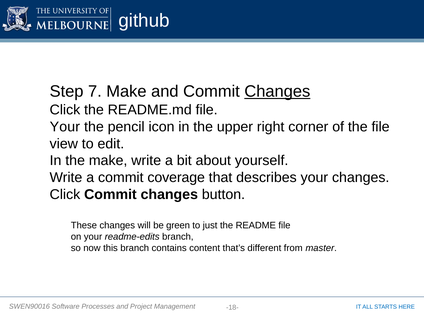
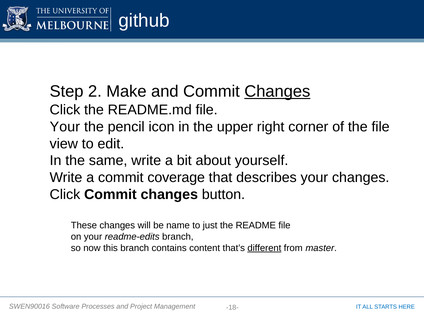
7: 7 -> 2
the make: make -> same
green: green -> name
different underline: none -> present
